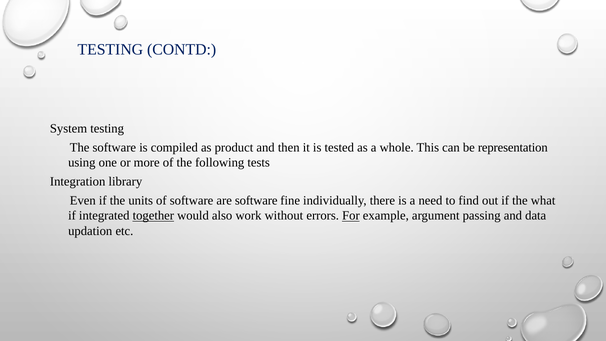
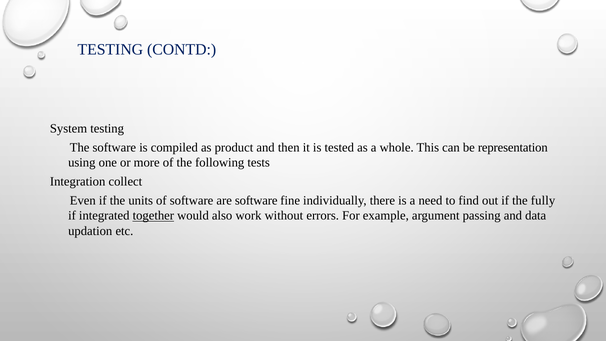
library: library -> collect
what: what -> fully
For underline: present -> none
